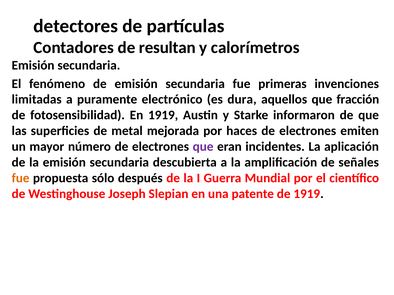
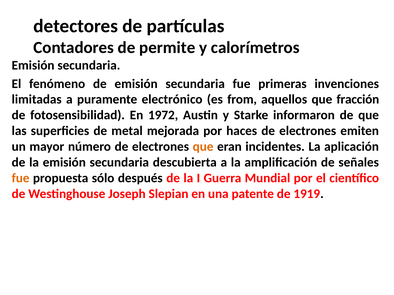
resultan: resultan -> permite
dura: dura -> from
En 1919: 1919 -> 1972
que at (203, 147) colour: purple -> orange
